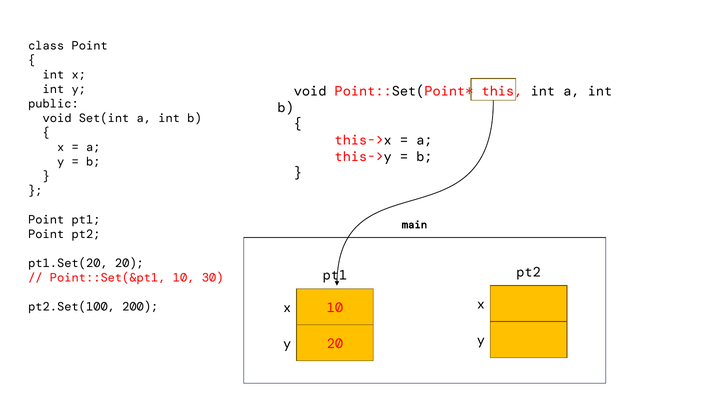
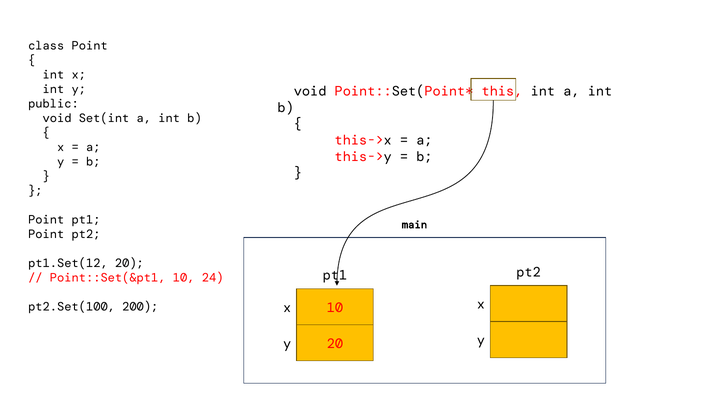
pt1.Set(20: pt1.Set(20 -> pt1.Set(12
30: 30 -> 24
